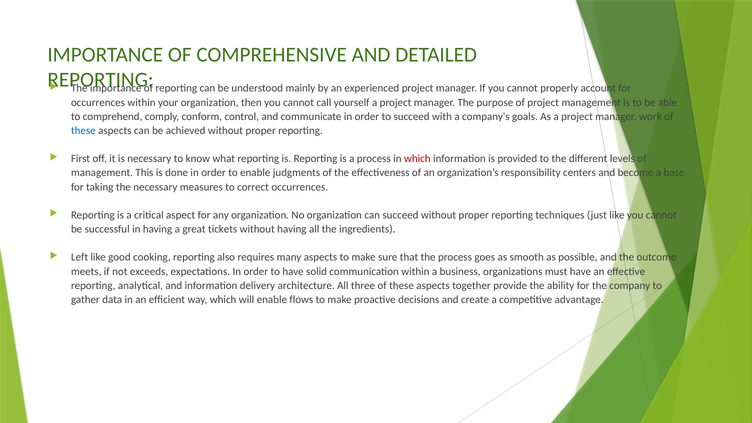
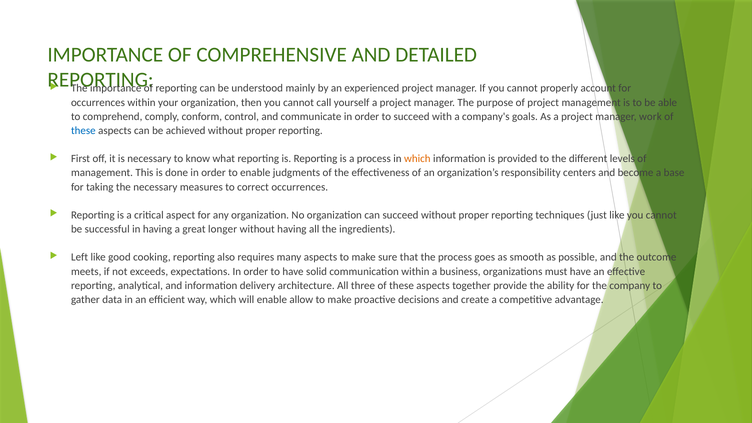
which at (417, 159) colour: red -> orange
tickets: tickets -> longer
flows: flows -> allow
